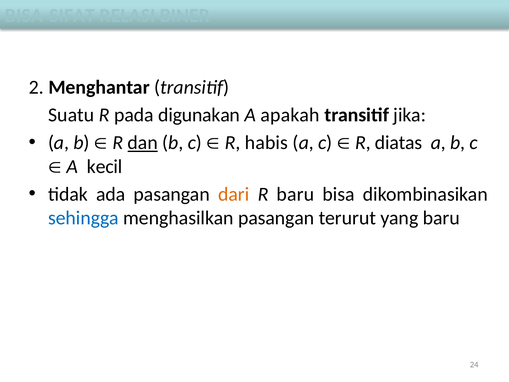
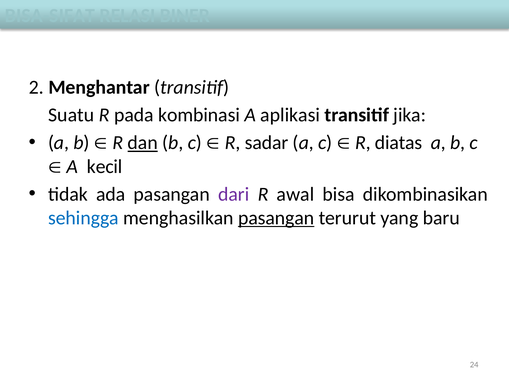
digunakan: digunakan -> kombinasi
apakah: apakah -> aplikasi
habis: habis -> sadar
dari colour: orange -> purple
R baru: baru -> awal
pasangan at (276, 218) underline: none -> present
